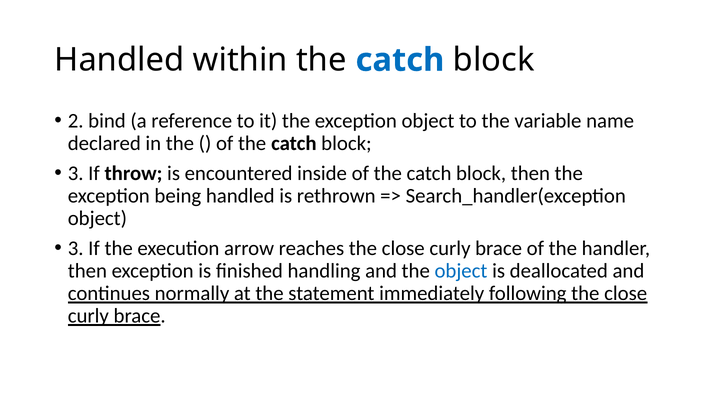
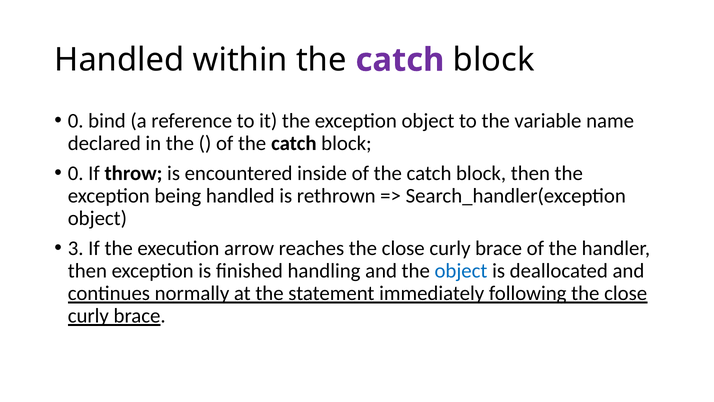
catch at (400, 60) colour: blue -> purple
2 at (76, 121): 2 -> 0
3 at (76, 173): 3 -> 0
